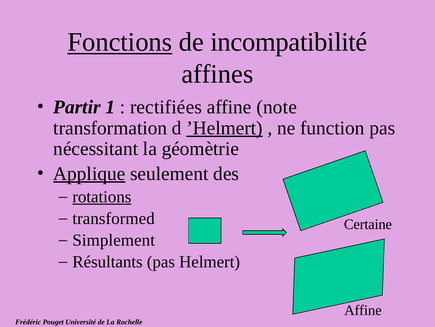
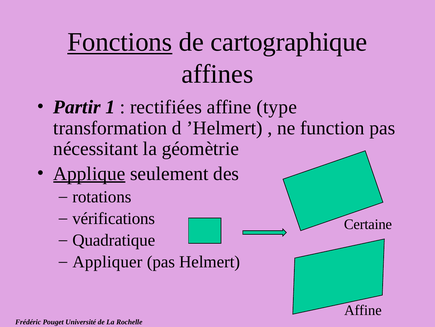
incompatibilité: incompatibilité -> cartographique
note: note -> type
’Helmert underline: present -> none
rotations underline: present -> none
transformed: transformed -> vérifications
Simplement: Simplement -> Quadratique
Résultants: Résultants -> Appliquer
